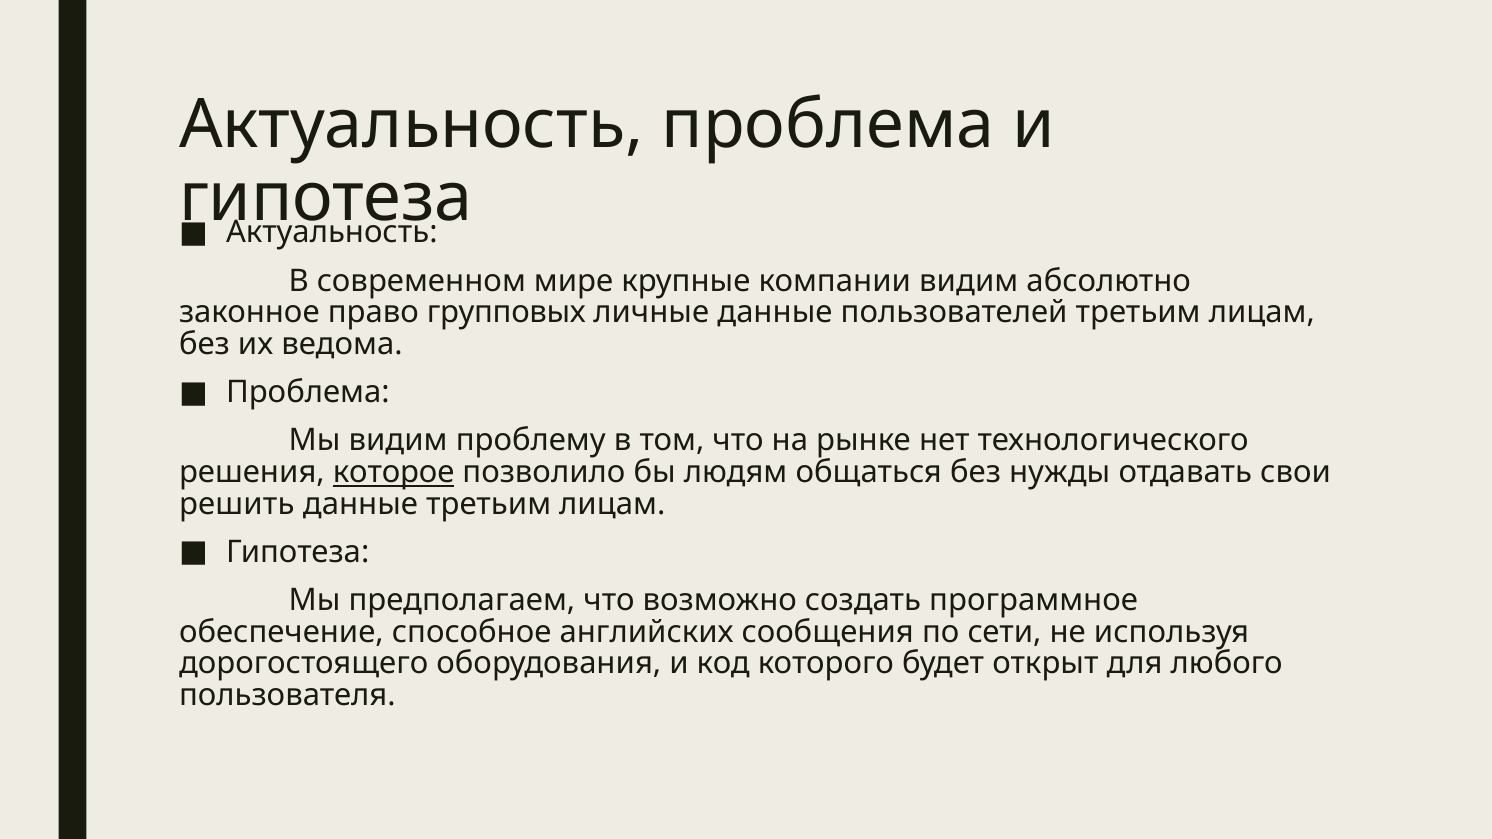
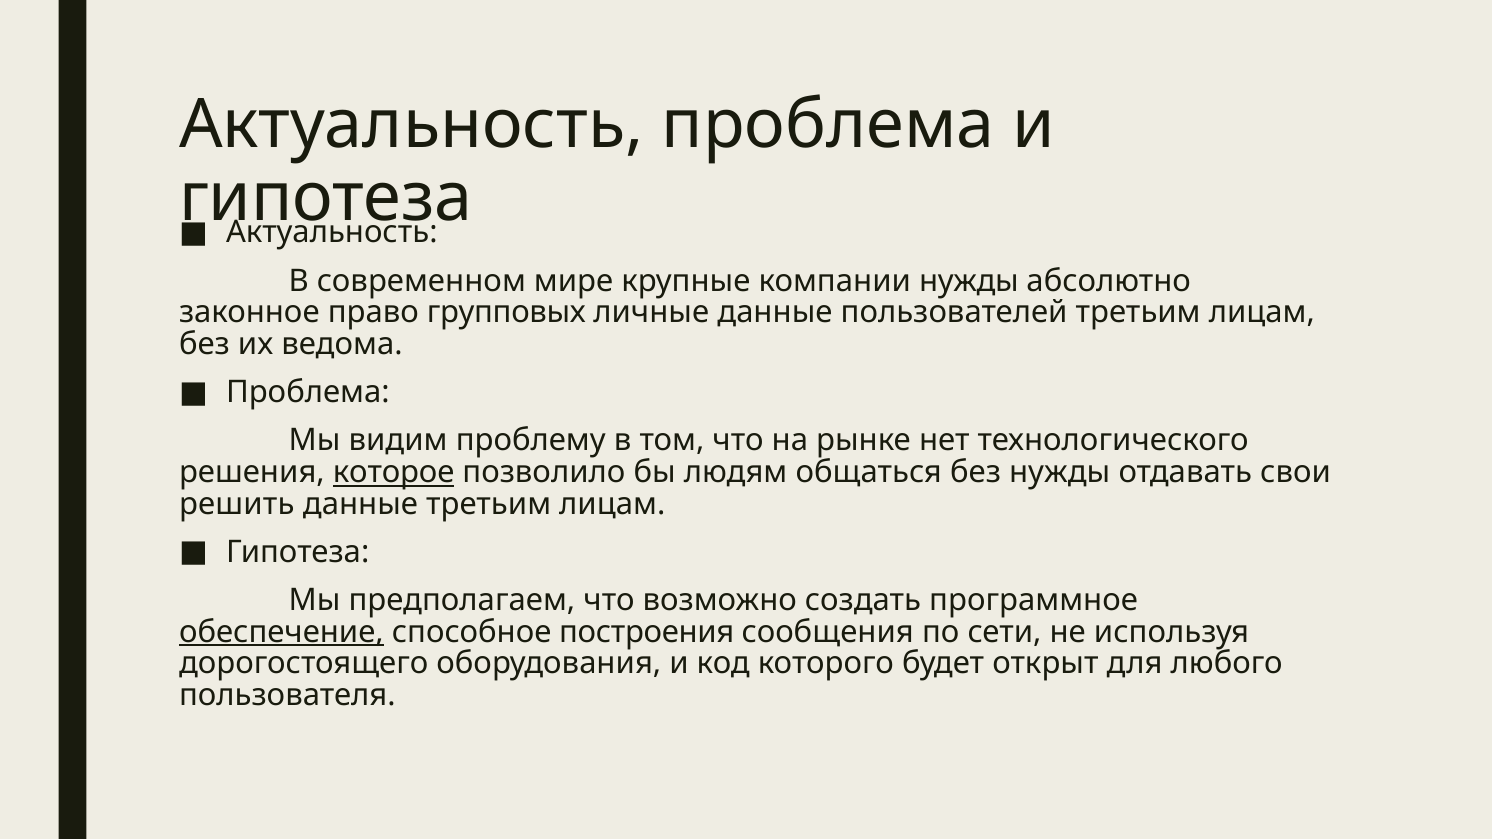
компании видим: видим -> нужды
обеспечение underline: none -> present
английских: английских -> построения
